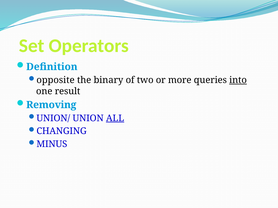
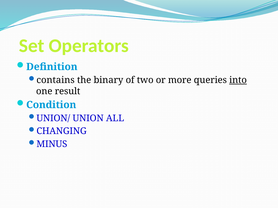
opposite: opposite -> contains
Removing: Removing -> Condition
ALL underline: present -> none
